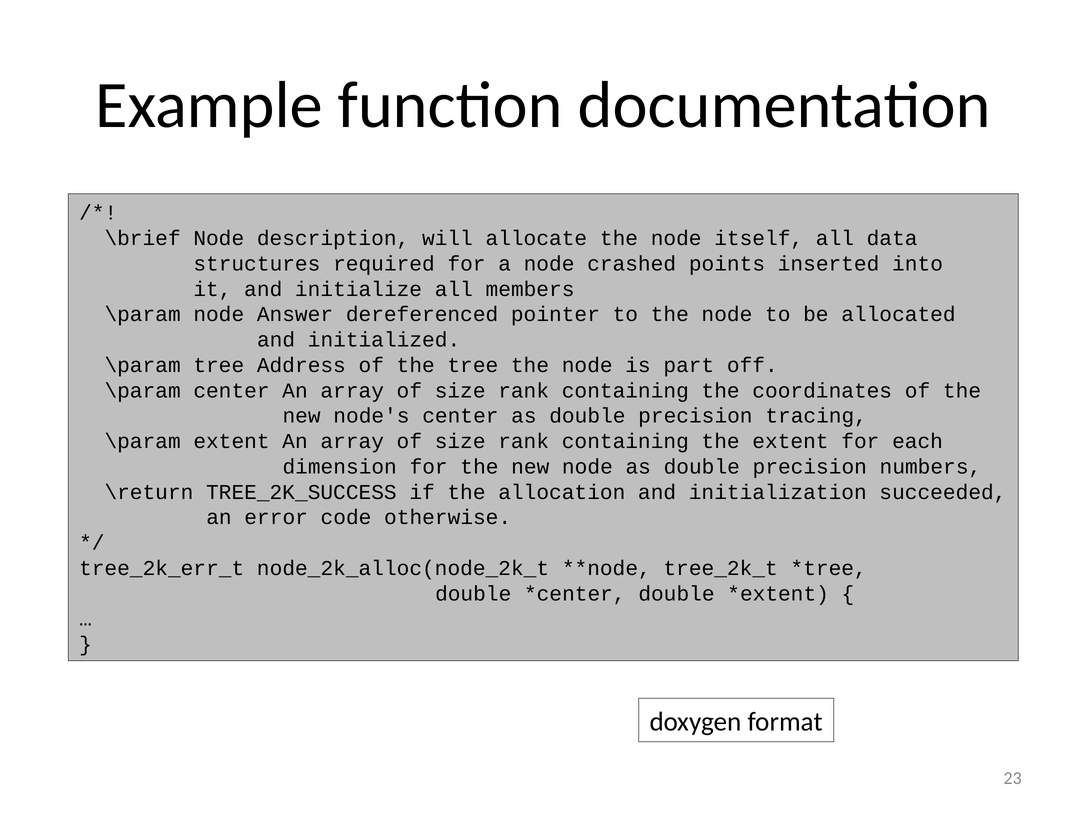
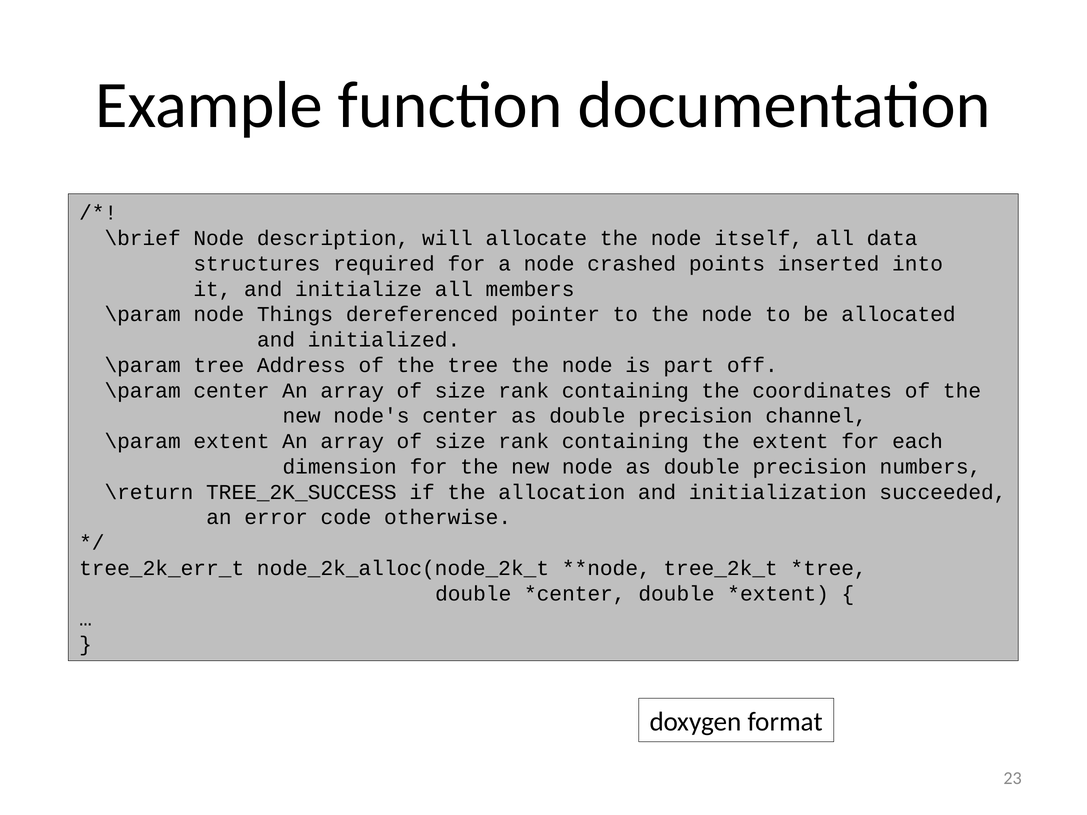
Answer: Answer -> Things
tracing: tracing -> channel
